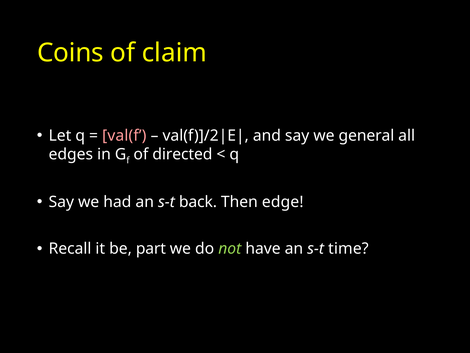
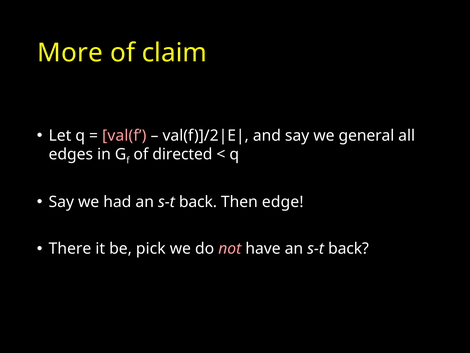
Coins: Coins -> More
Recall: Recall -> There
part: part -> pick
not colour: light green -> pink
have an s-t time: time -> back
